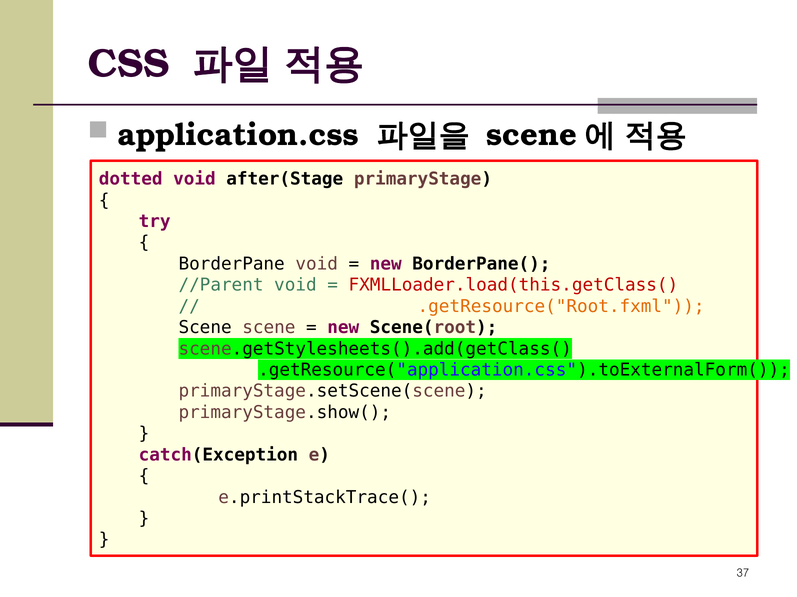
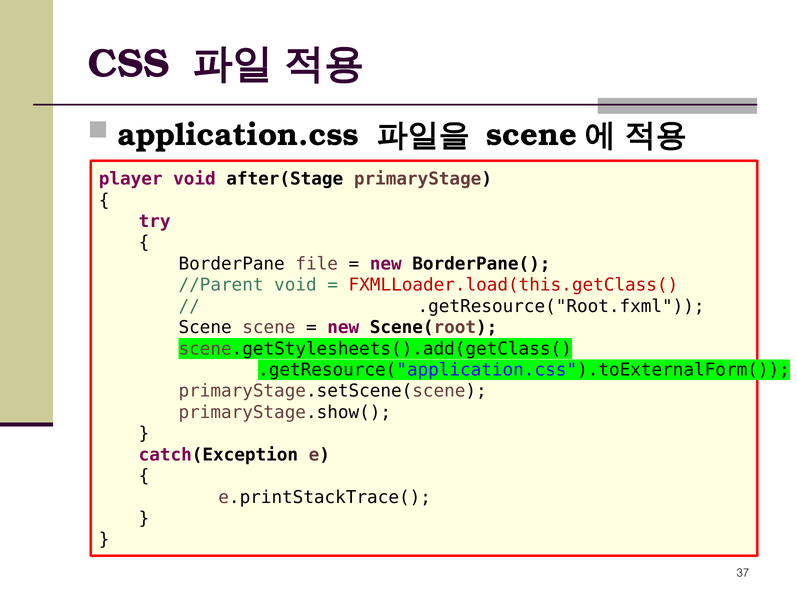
dotted: dotted -> player
BorderPane void: void -> file
.getResource("Root.fxml colour: orange -> black
